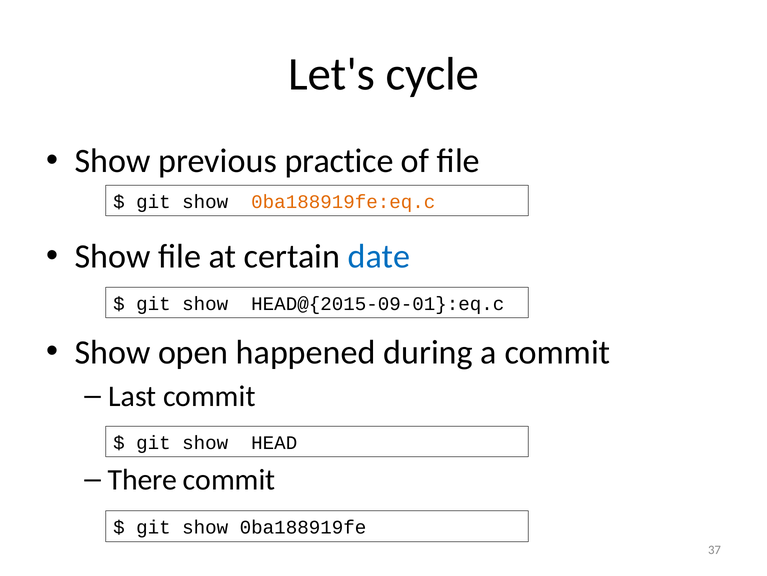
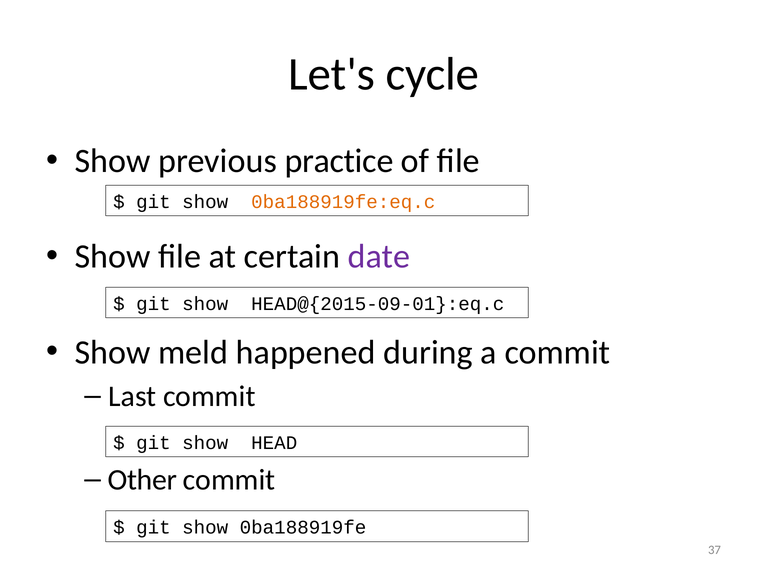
date colour: blue -> purple
open: open -> meld
There: There -> Other
